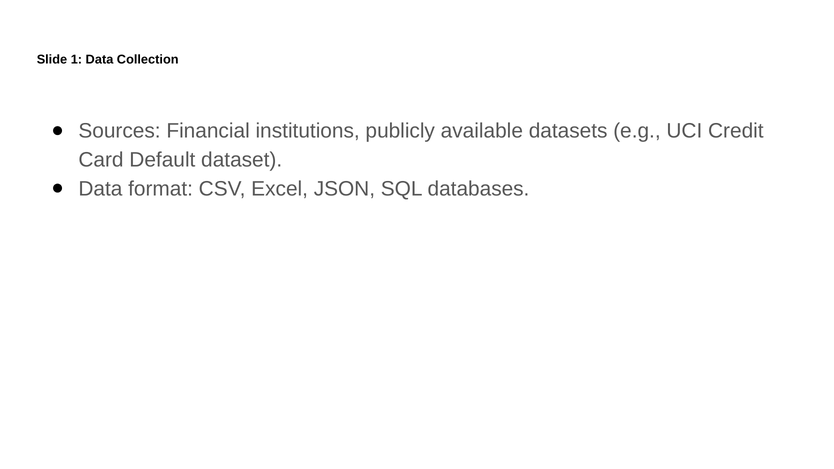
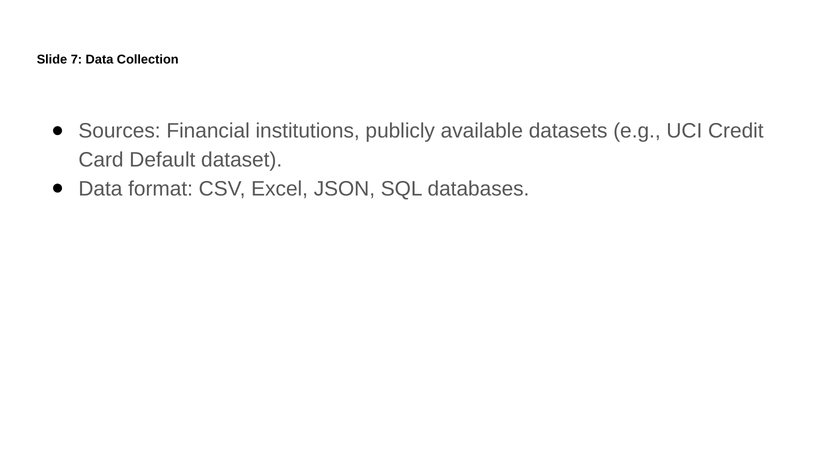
1: 1 -> 7
